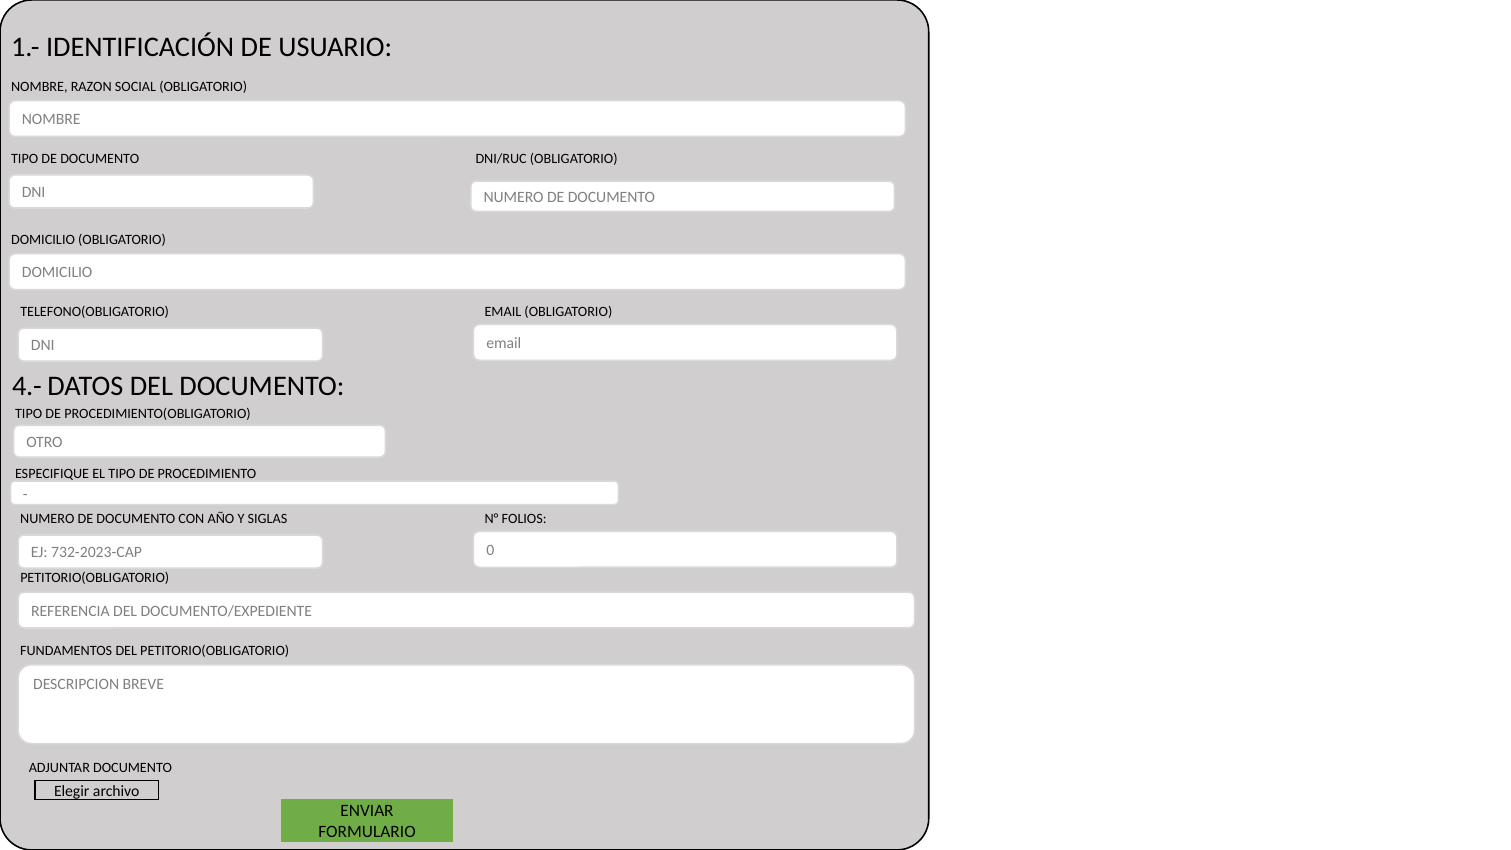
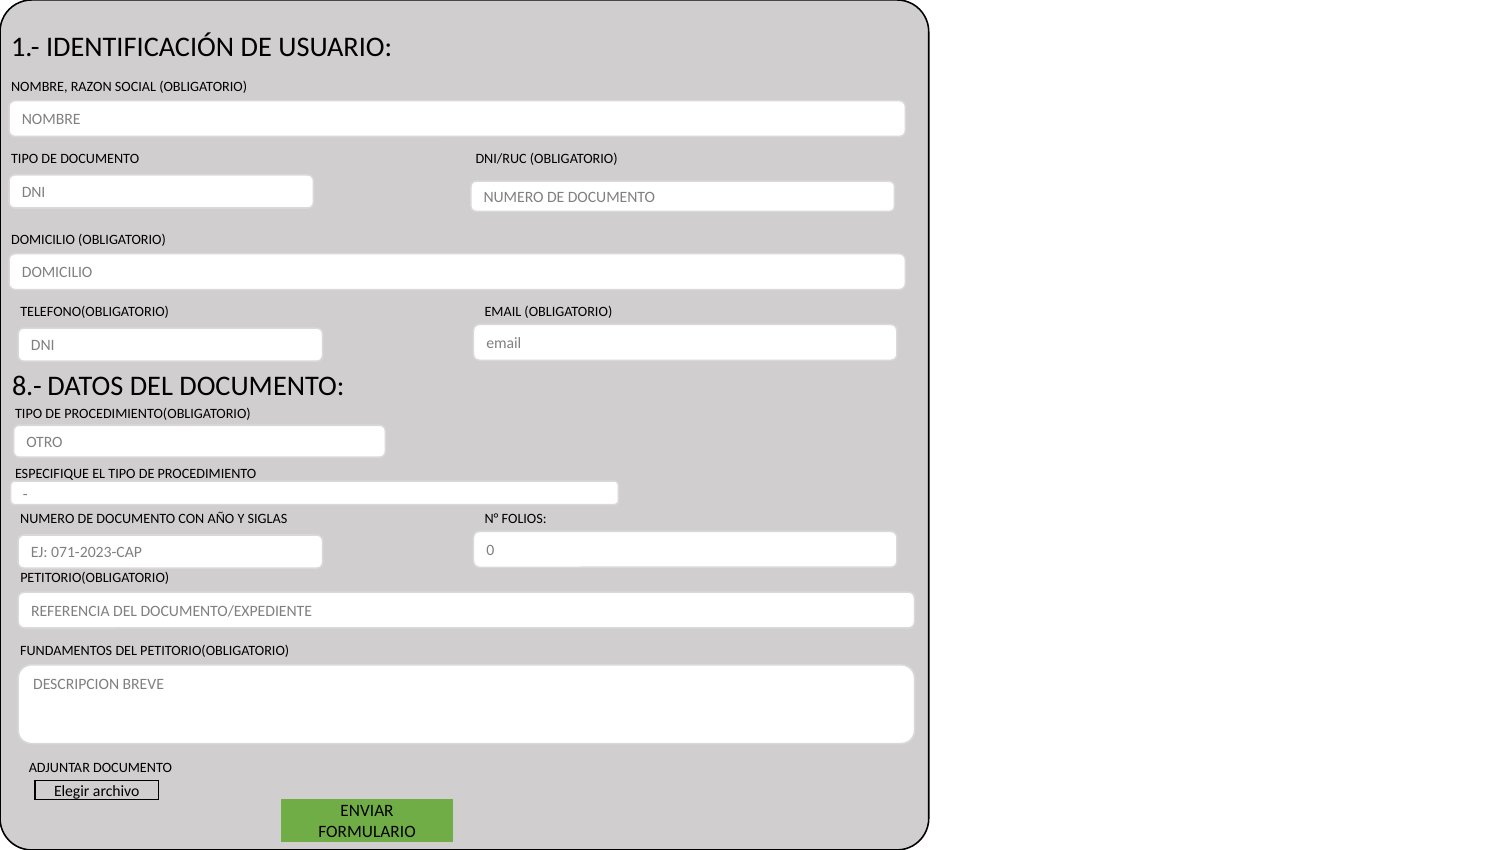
4.-: 4.- -> 8.-
732-2023-CAP: 732-2023-CAP -> 071-2023-CAP
